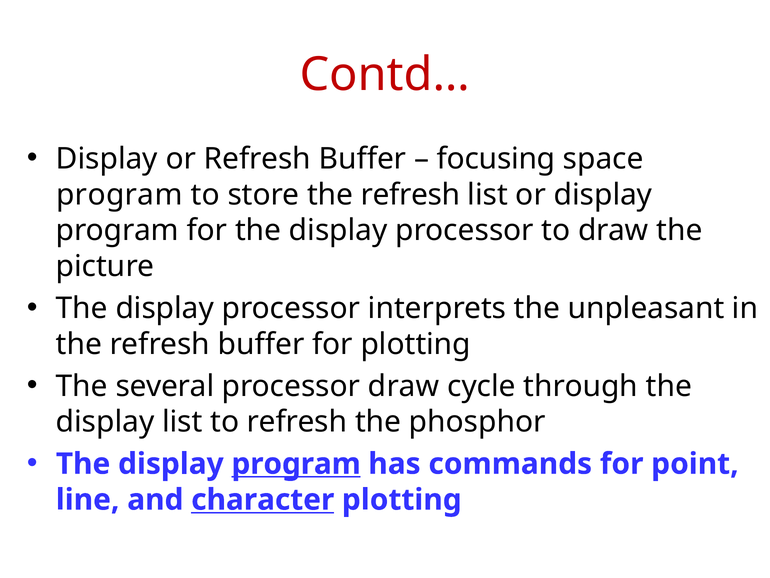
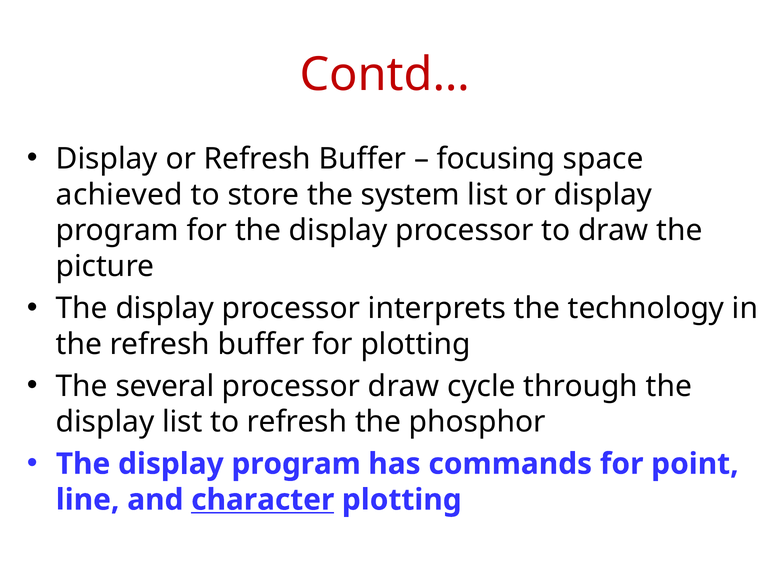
program at (119, 194): program -> achieved
store the refresh: refresh -> system
unpleasant: unpleasant -> technology
program at (296, 464) underline: present -> none
